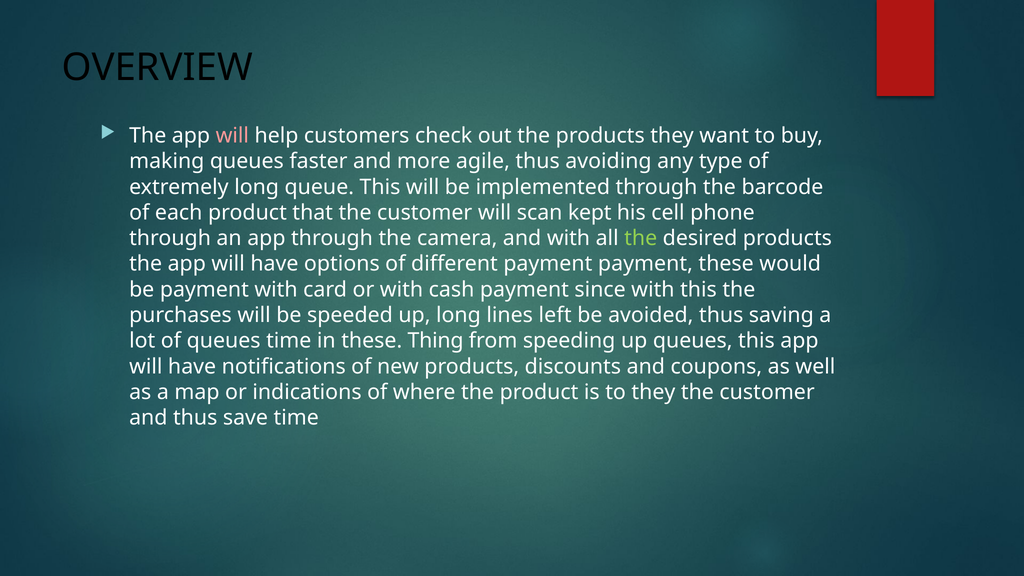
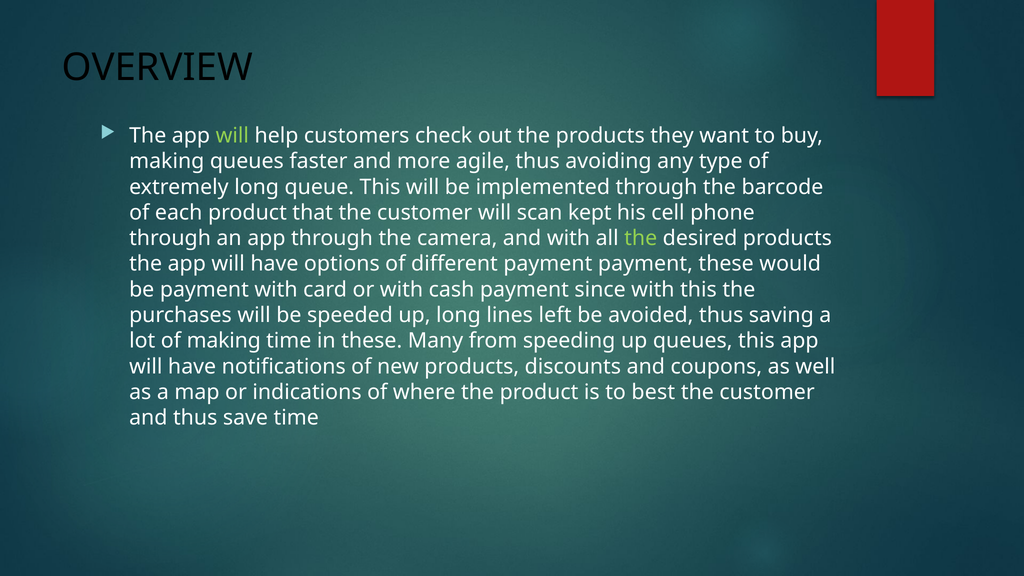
will at (232, 136) colour: pink -> light green
of queues: queues -> making
Thing: Thing -> Many
to they: they -> best
